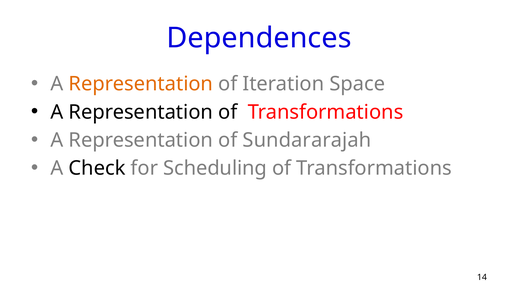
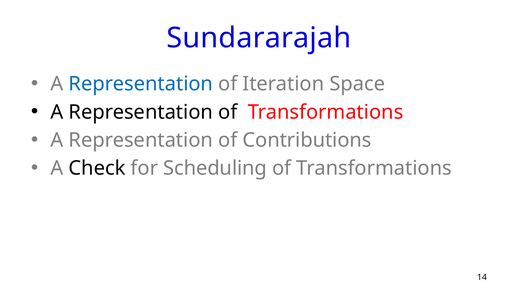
Dependences: Dependences -> Sundararajah
Representation at (141, 84) colour: orange -> blue
Sundararajah: Sundararajah -> Contributions
